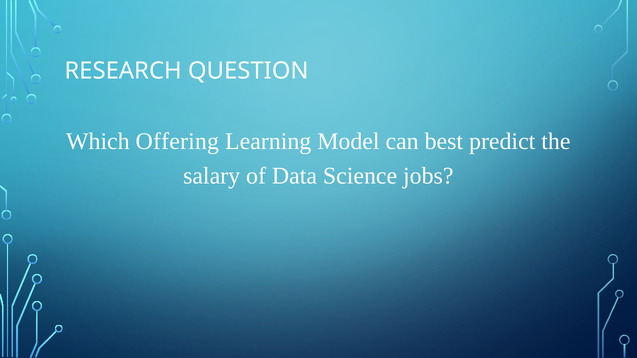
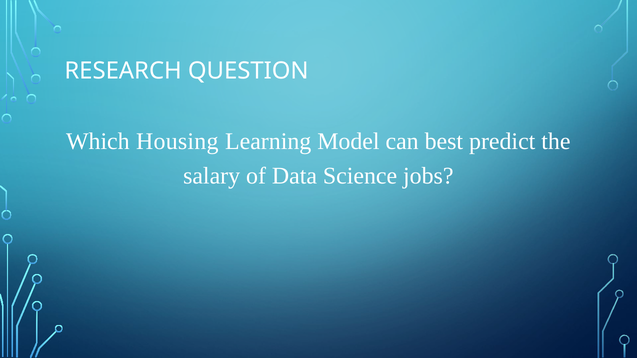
Offering: Offering -> Housing
